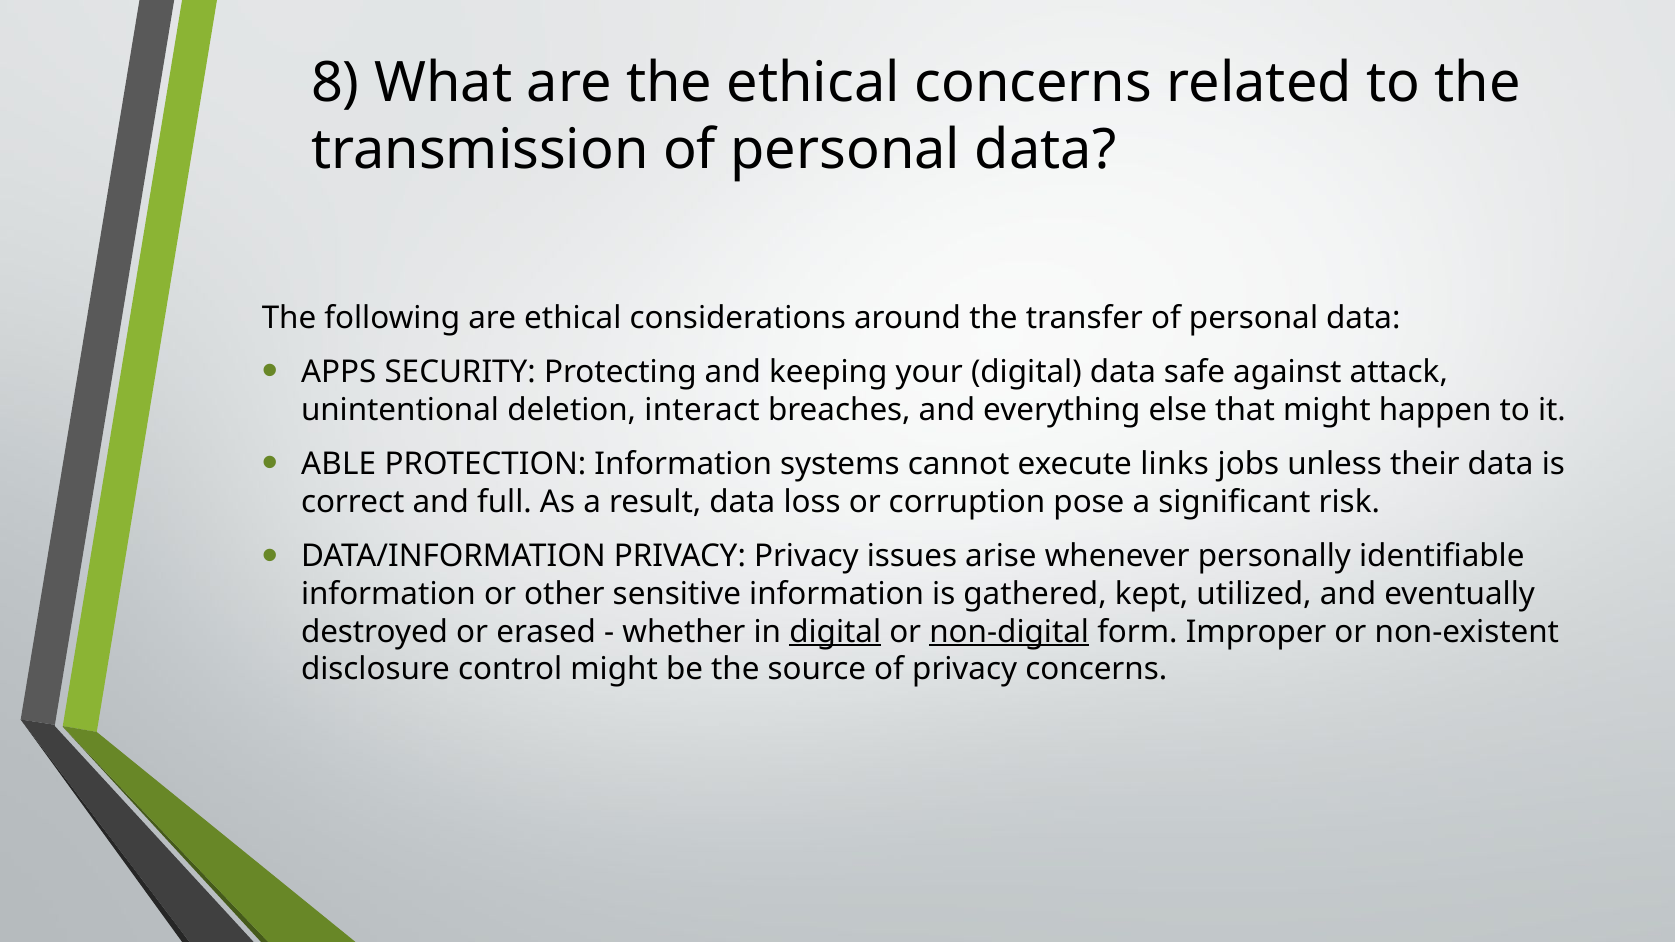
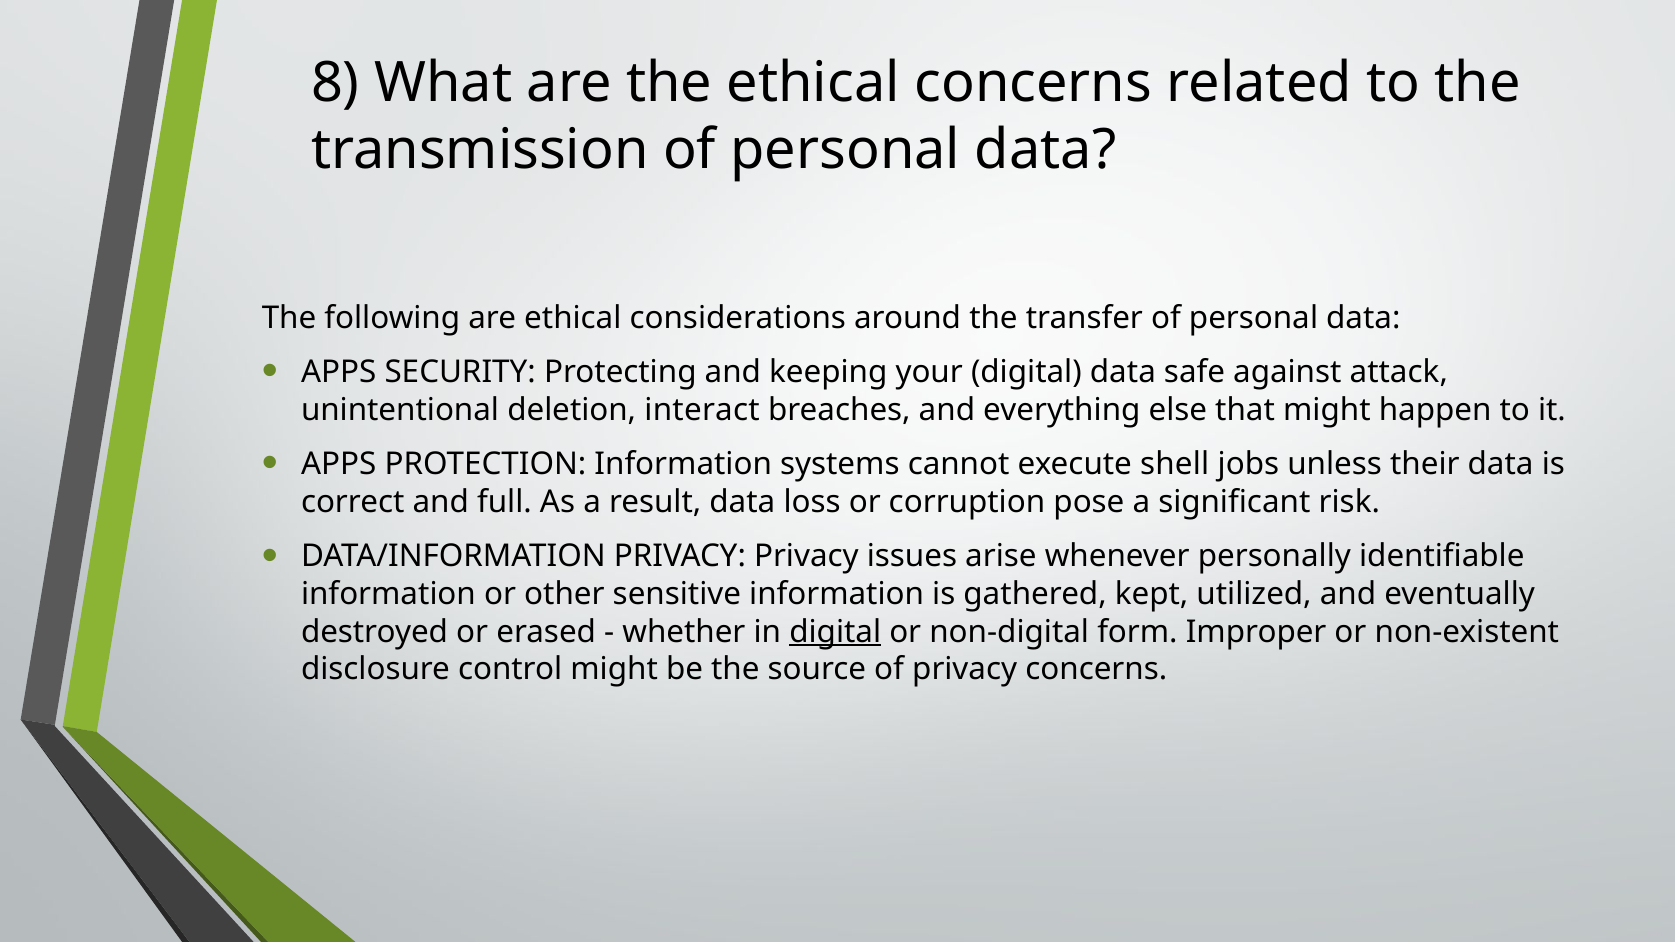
ABLE at (339, 464): ABLE -> APPS
links: links -> shell
non-digital underline: present -> none
